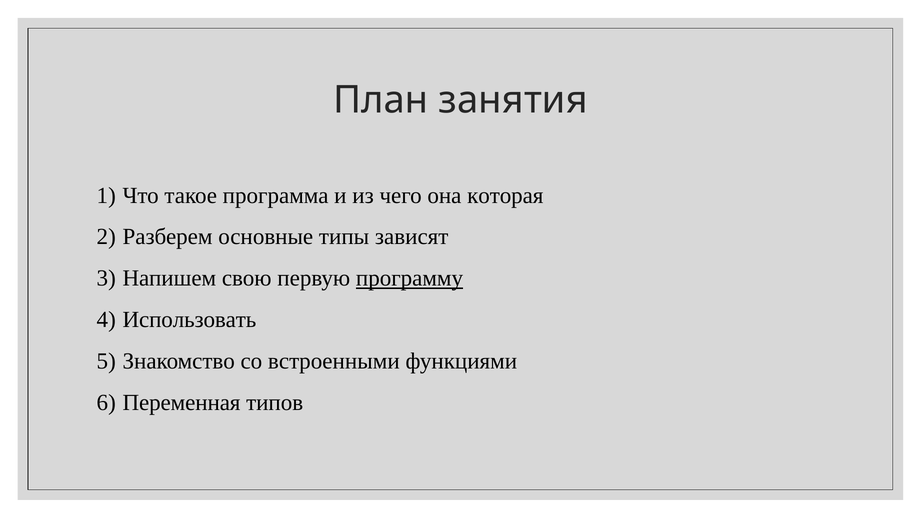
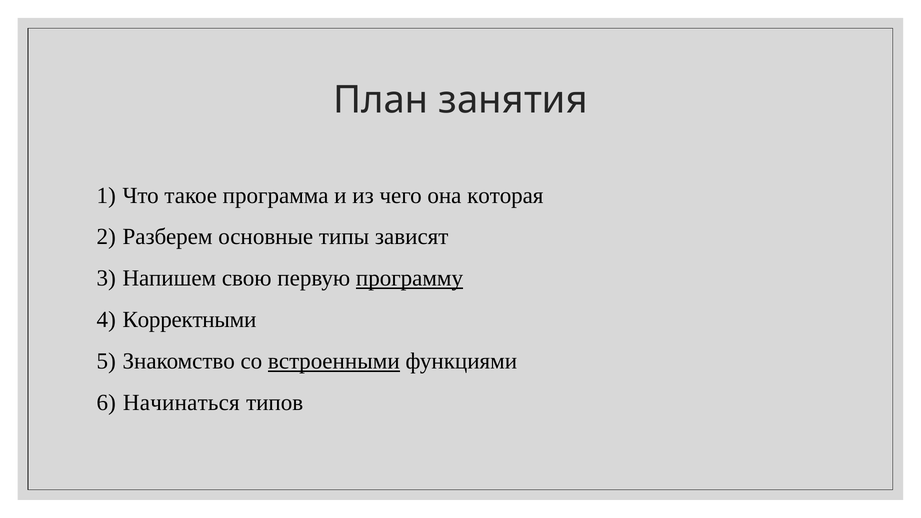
Использовать: Использовать -> Корректными
встроенными underline: none -> present
Переменная: Переменная -> Начинаться
